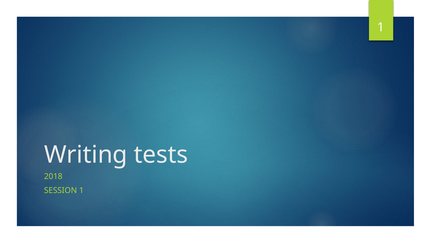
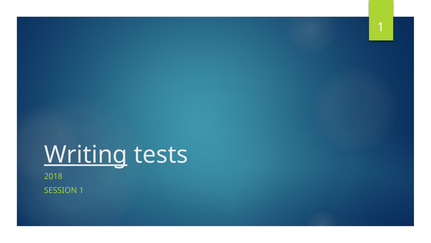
Writing underline: none -> present
